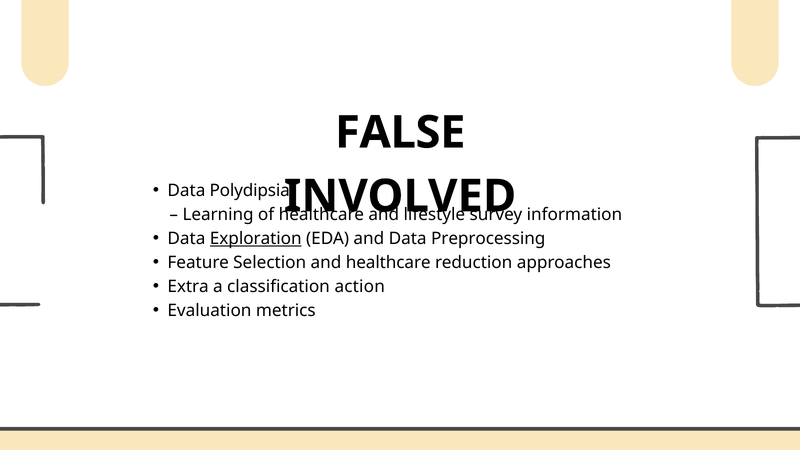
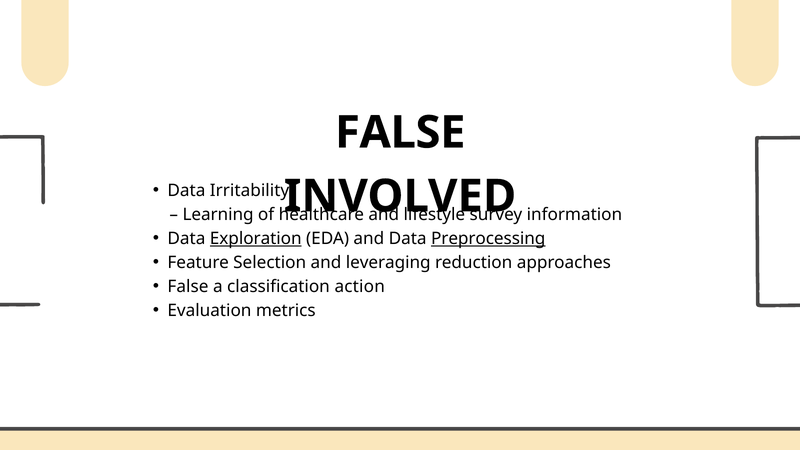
Polydipsia: Polydipsia -> Irritability
Preprocessing underline: none -> present
and healthcare: healthcare -> leveraging
Extra at (188, 287): Extra -> False
